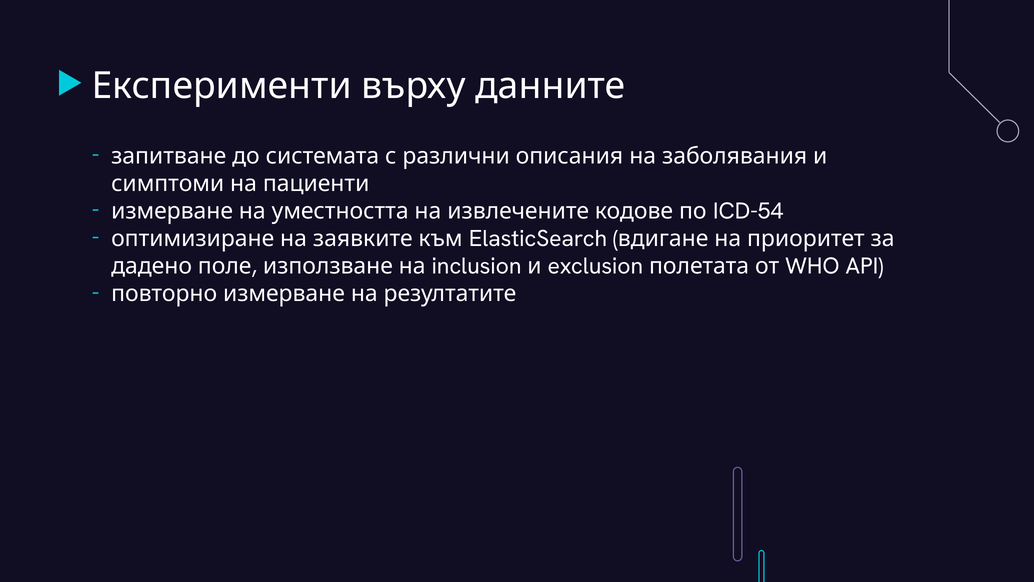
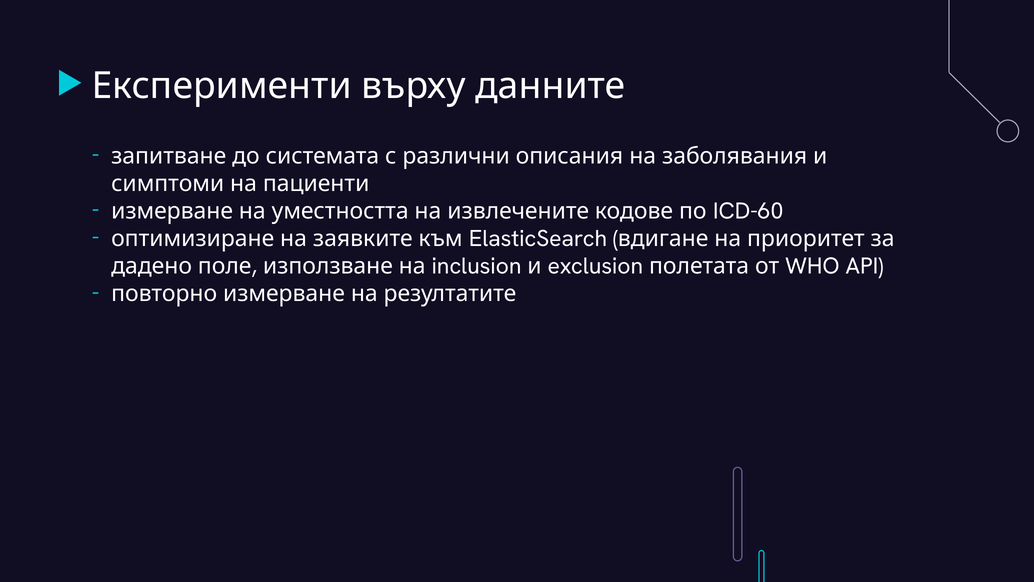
ICD-54: ICD-54 -> ICD-60
